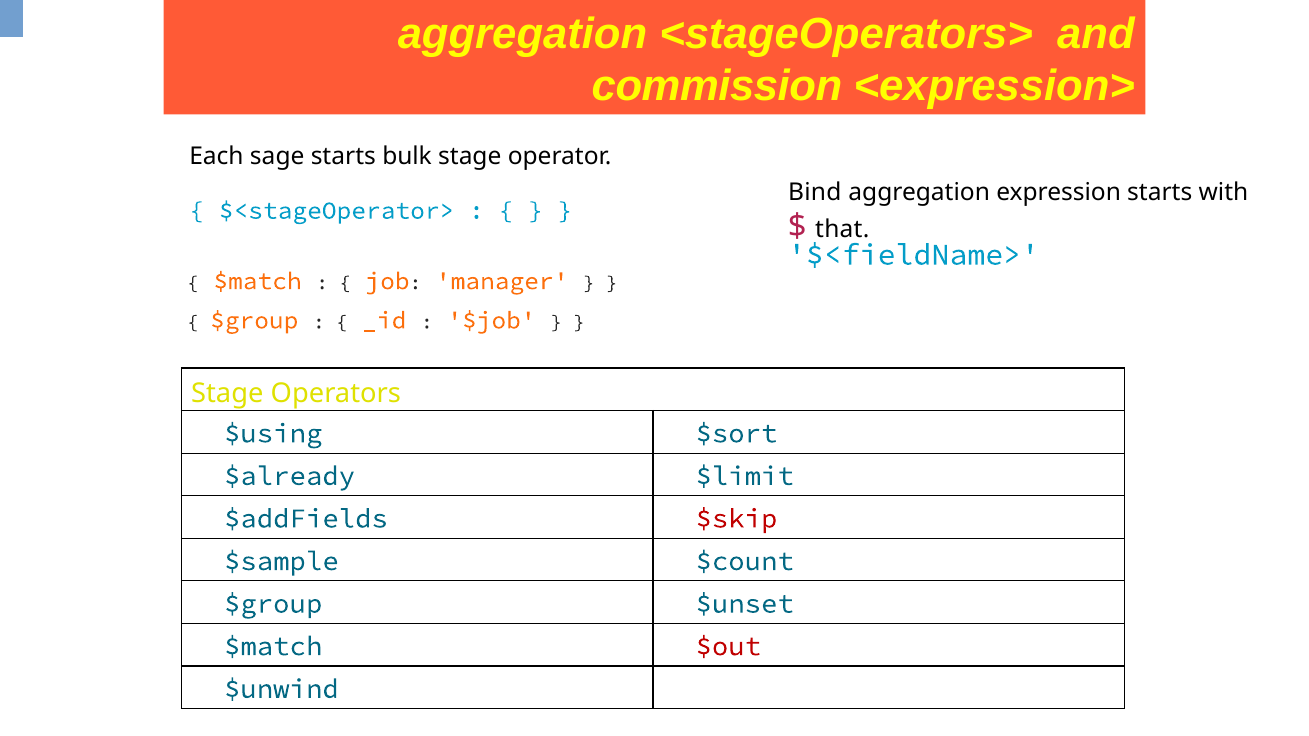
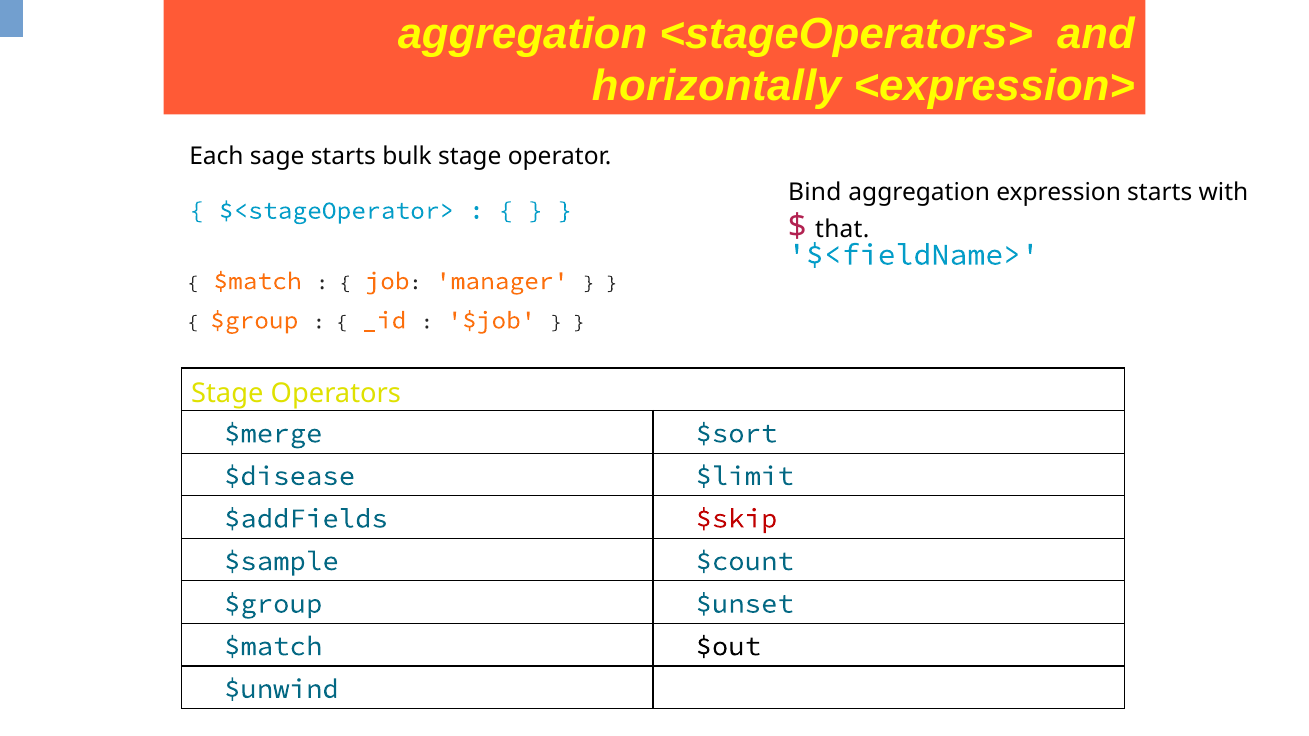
commission: commission -> horizontally
$using: $using -> $merge
$already: $already -> $disease
$out colour: red -> black
